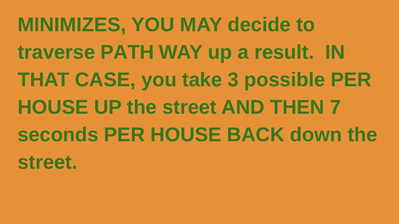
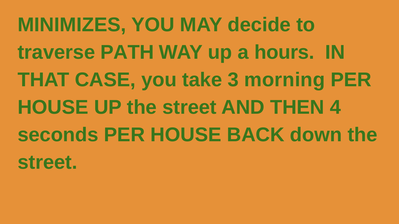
result: result -> hours
possible: possible -> morning
7: 7 -> 4
